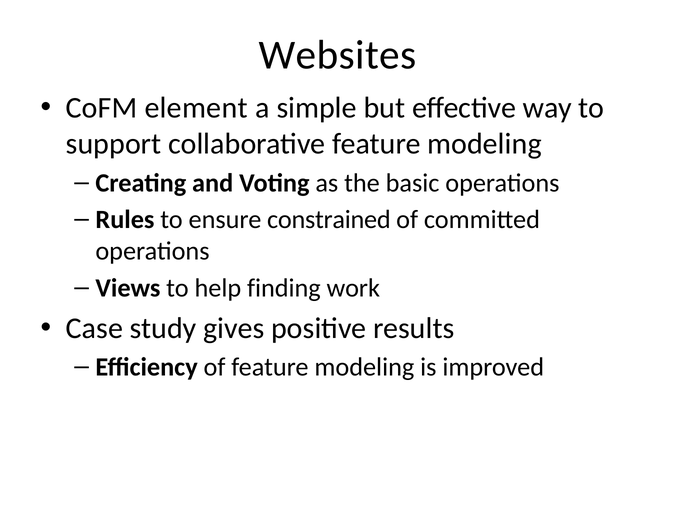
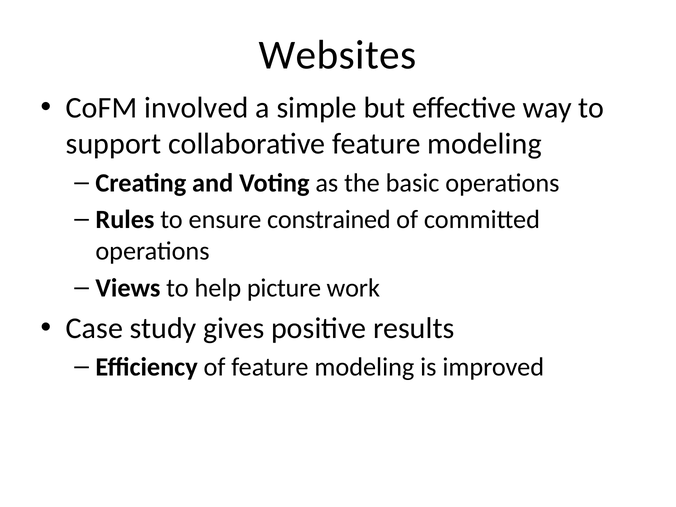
element: element -> involved
finding: finding -> picture
